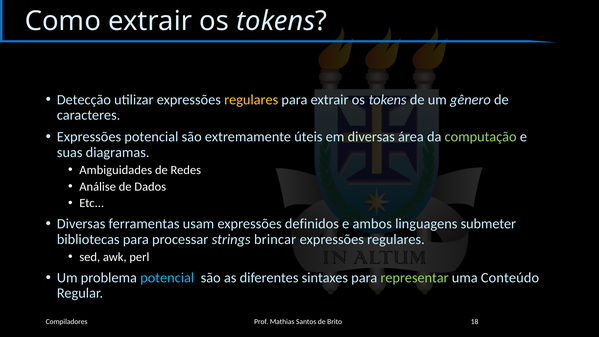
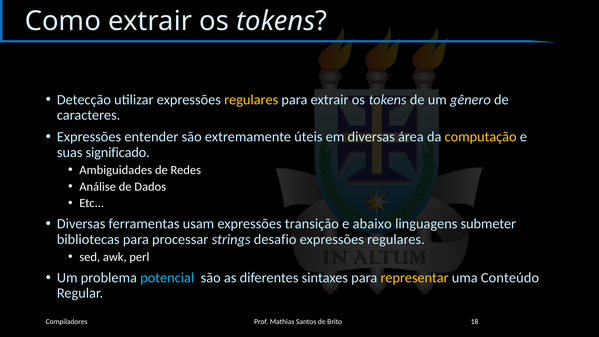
Expressões potencial: potencial -> entender
computação colour: light green -> yellow
diagramas: diagramas -> significado
definidos: definidos -> transição
ambos: ambos -> abaixo
brincar: brincar -> desafio
representar colour: light green -> yellow
